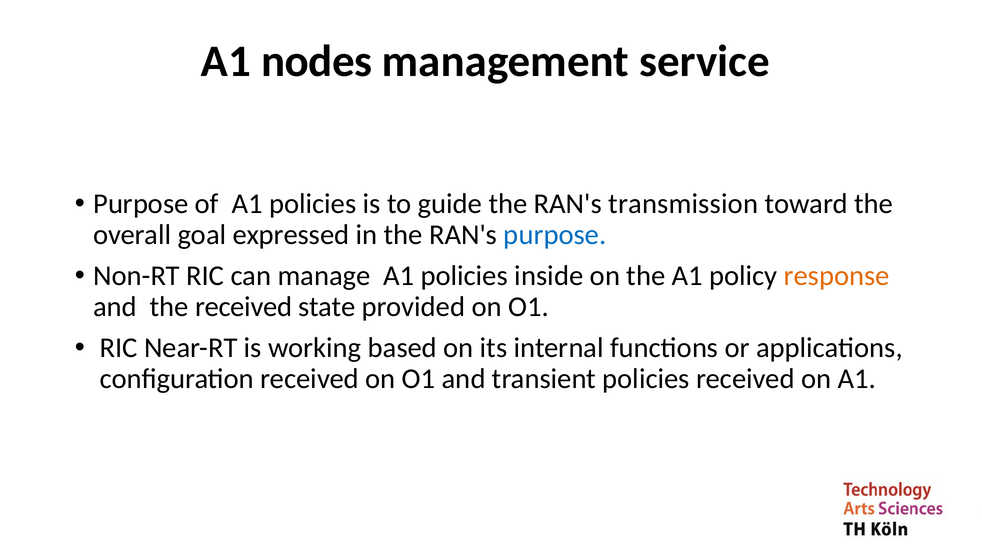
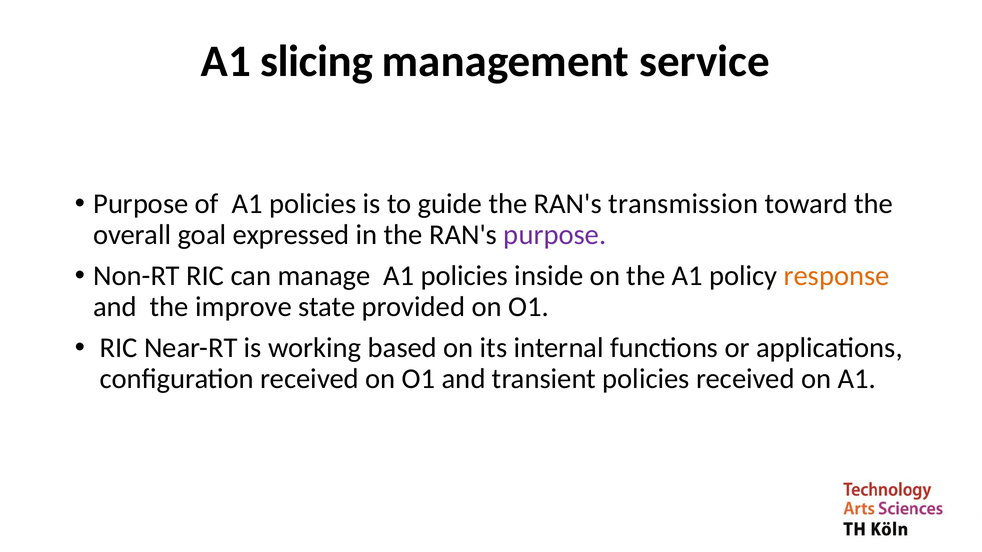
nodes: nodes -> slicing
purpose at (555, 235) colour: blue -> purple
the received: received -> improve
